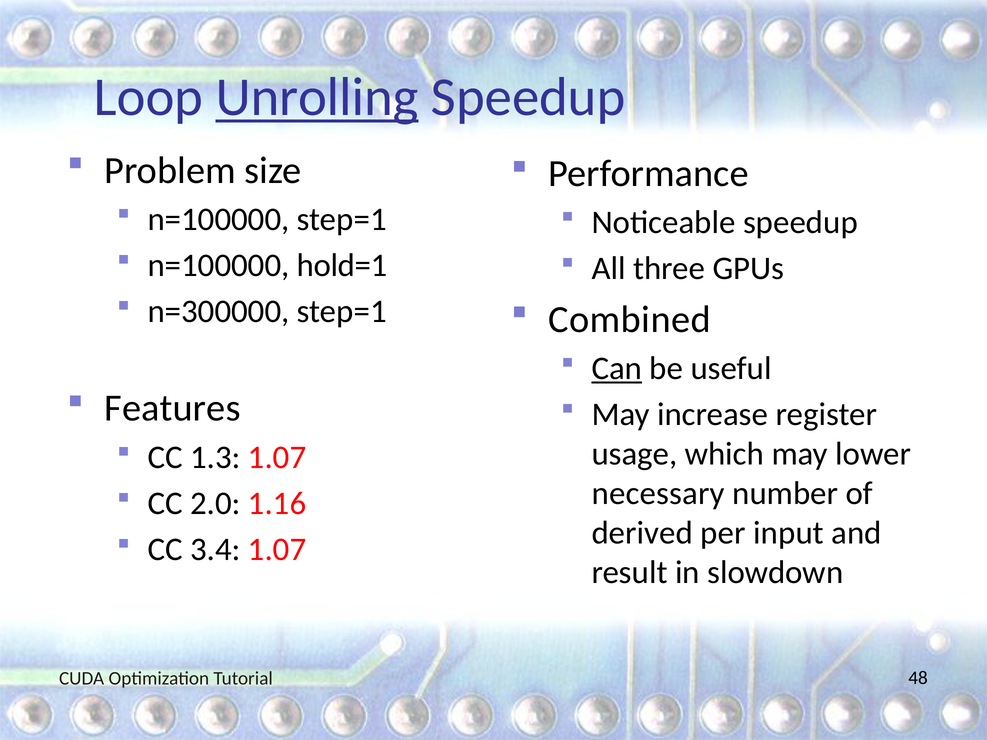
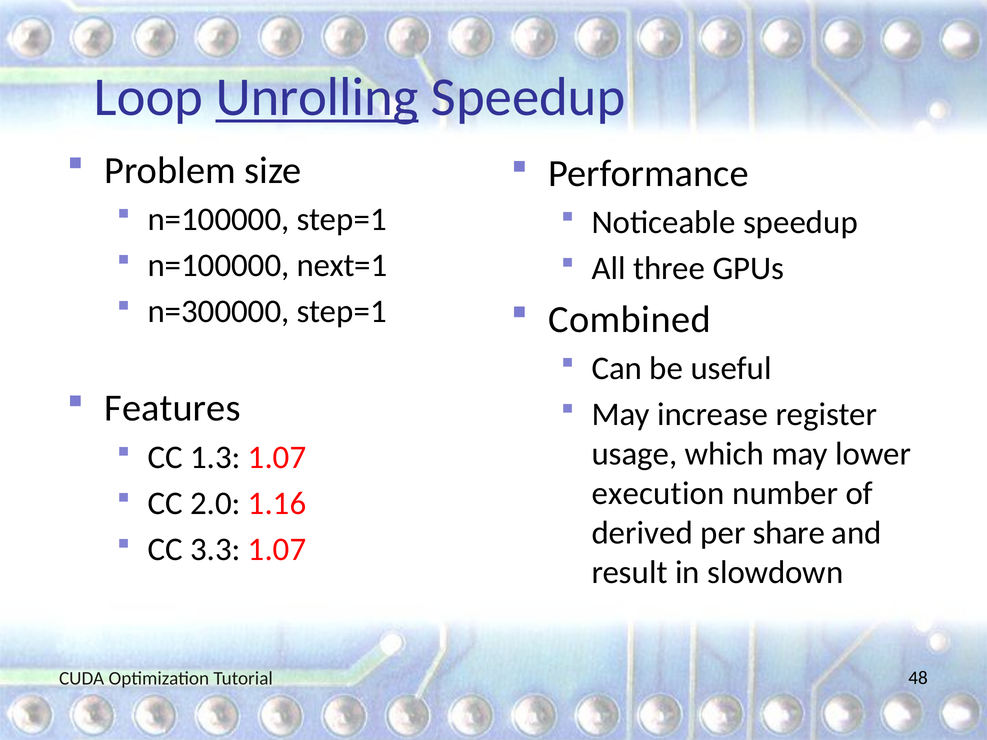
hold=1: hold=1 -> next=1
Can underline: present -> none
necessary: necessary -> execution
input: input -> share
3.4: 3.4 -> 3.3
